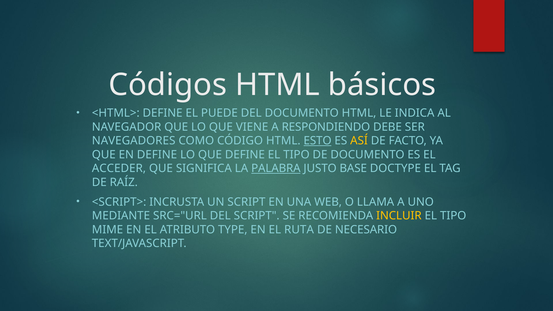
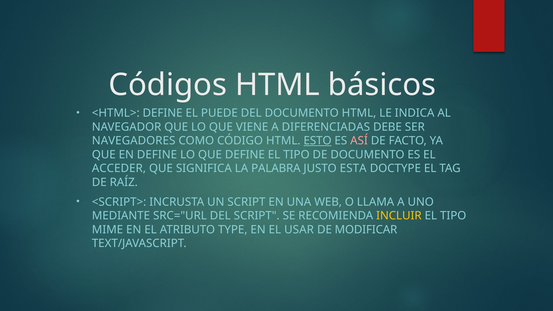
RESPONDIENDO: RESPONDIENDO -> DIFERENCIADAS
ASÍ colour: yellow -> pink
PALABRA underline: present -> none
BASE: BASE -> ESTA
RUTA: RUTA -> USAR
NECESARIO: NECESARIO -> MODIFICAR
